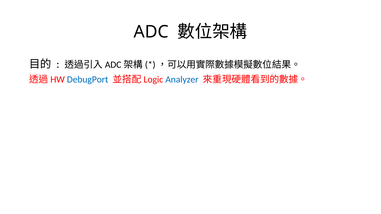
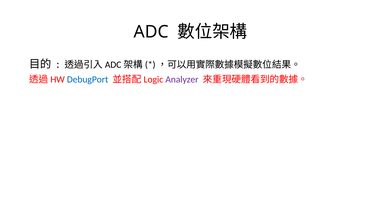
Analyzer colour: blue -> purple
